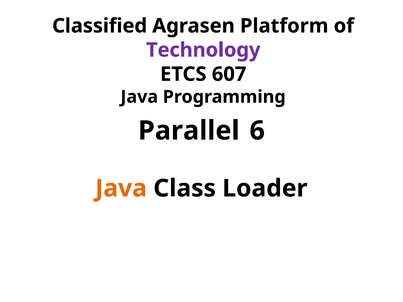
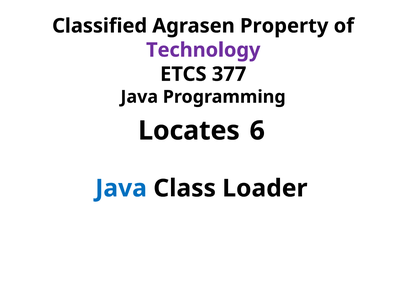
Platform: Platform -> Property
607: 607 -> 377
Parallel: Parallel -> Locates
Java at (121, 189) colour: orange -> blue
